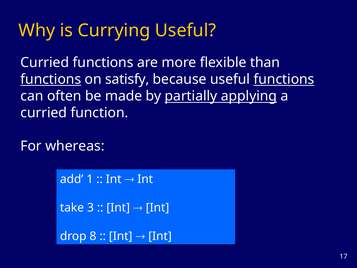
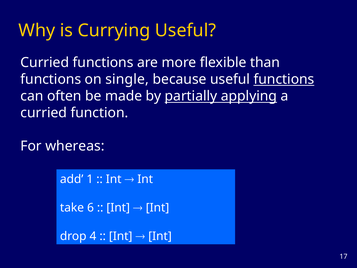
functions at (51, 79) underline: present -> none
satisfy: satisfy -> single
3: 3 -> 6
8: 8 -> 4
